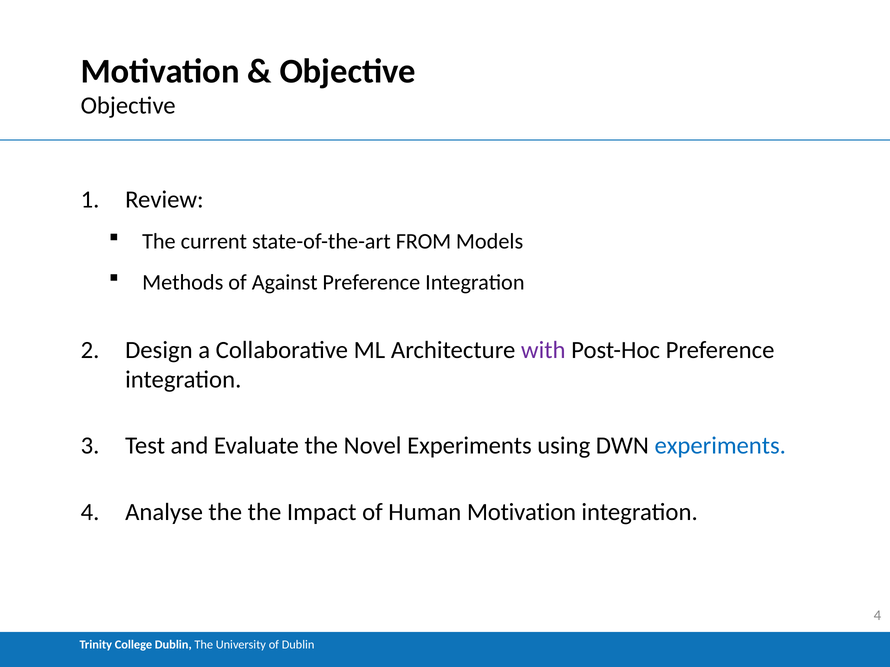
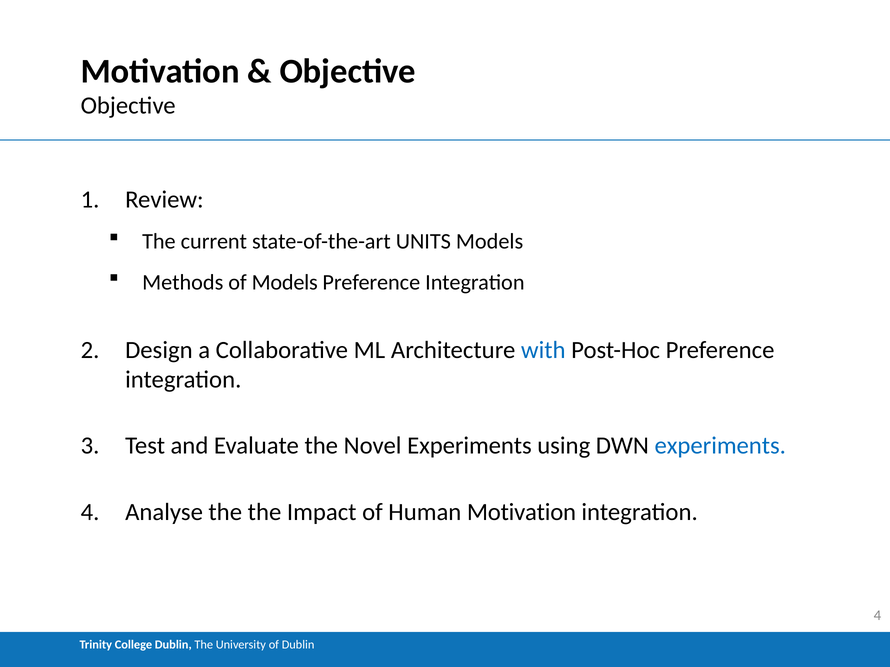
FROM: FROM -> UNITS
of Against: Against -> Models
with colour: purple -> blue
